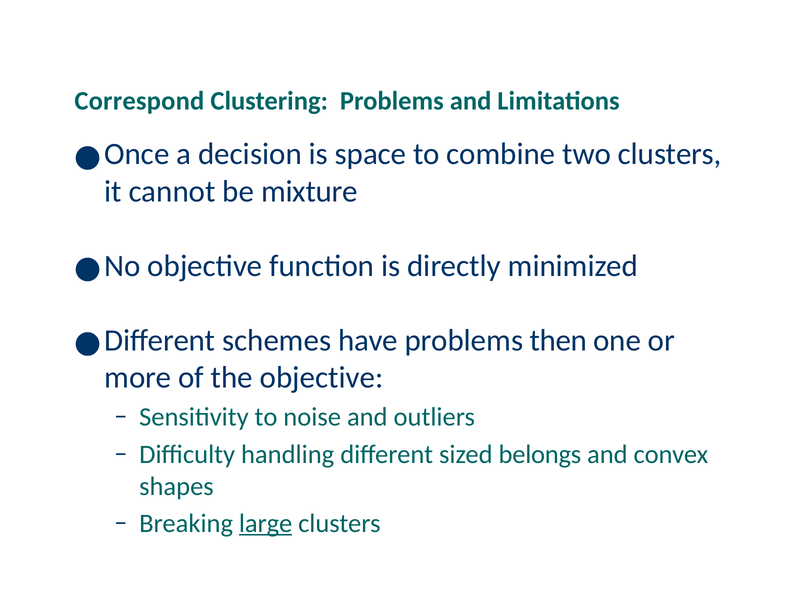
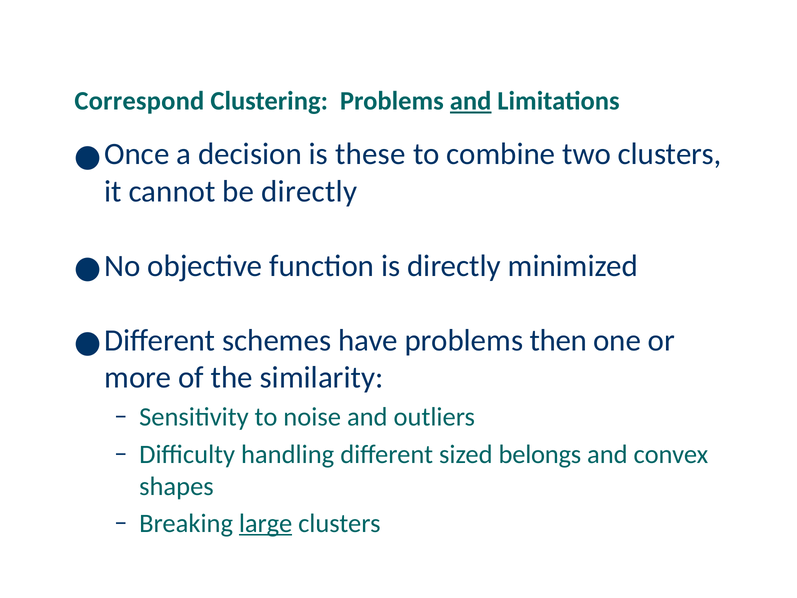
and at (471, 101) underline: none -> present
space: space -> these
be mixture: mixture -> directly
the objective: objective -> similarity
